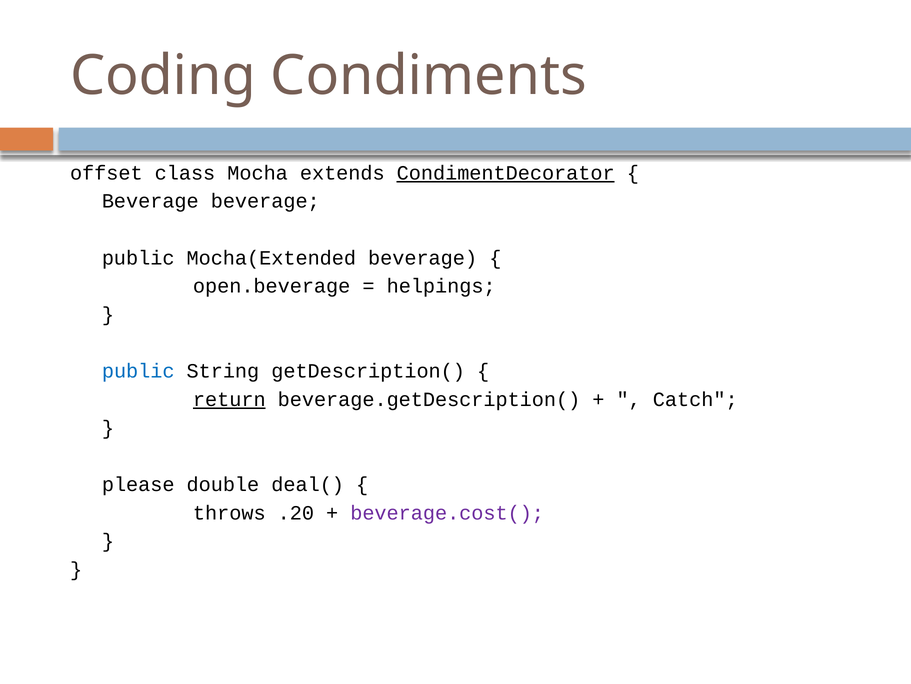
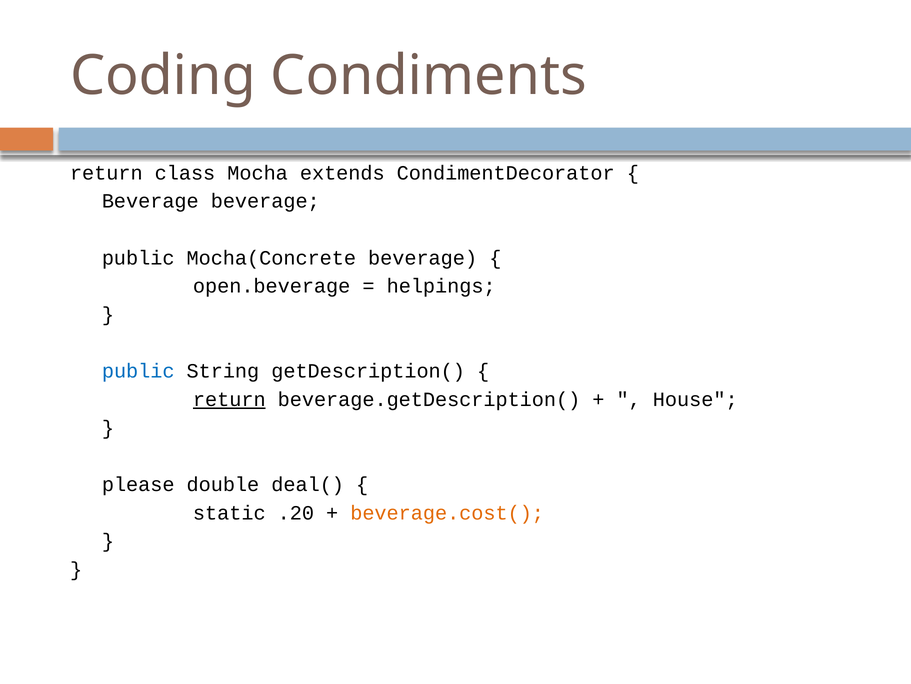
offset at (106, 173): offset -> return
CondimentDecorator underline: present -> none
Mocha(Extended: Mocha(Extended -> Mocha(Concrete
Catch: Catch -> House
throws: throws -> static
beverage.cost( colour: purple -> orange
